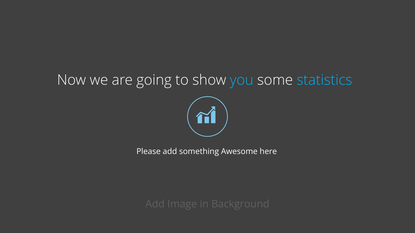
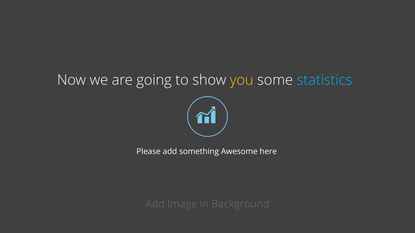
you colour: light blue -> yellow
